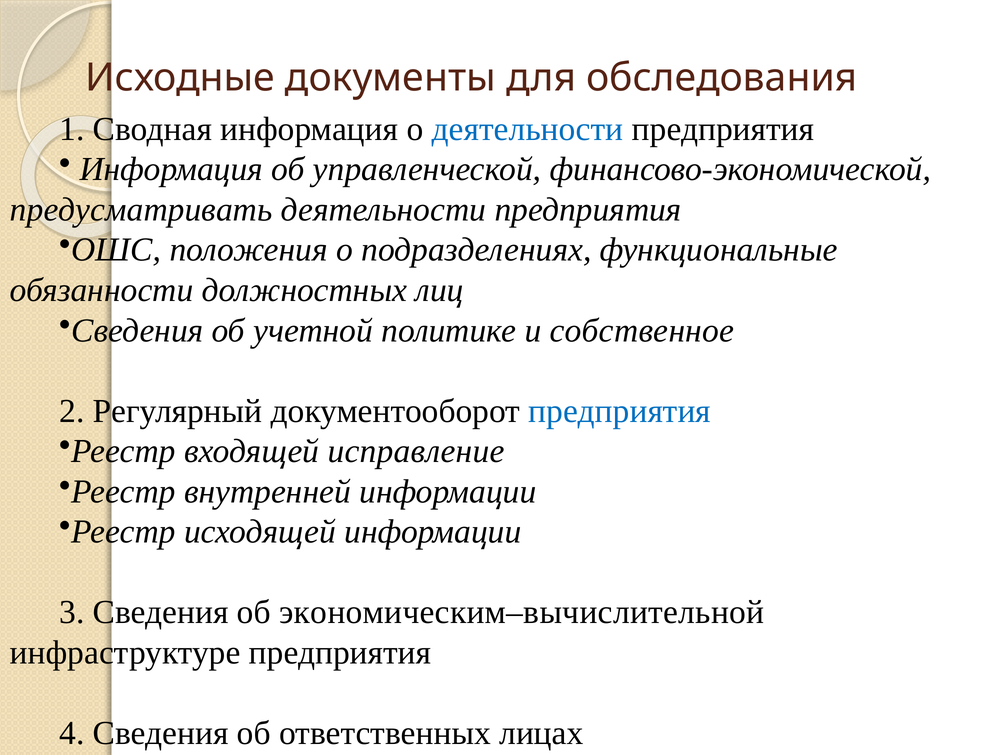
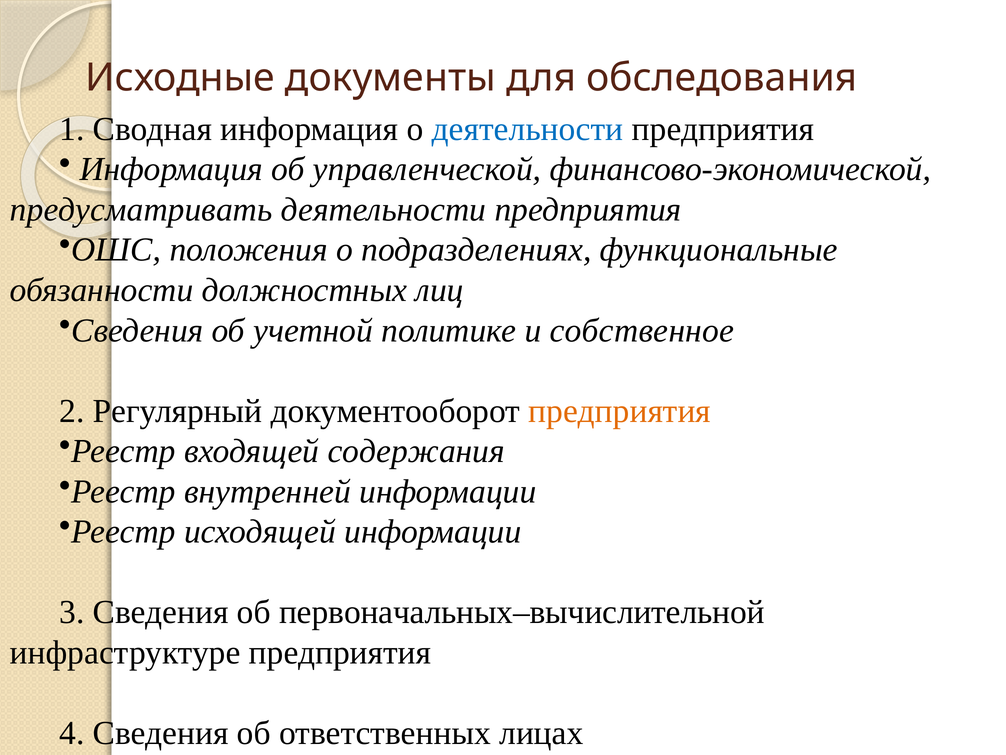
предприятия at (620, 411) colour: blue -> orange
исправление: исправление -> содержания
экономическим–вычислительной: экономическим–вычислительной -> первоначальных–вычислительной
